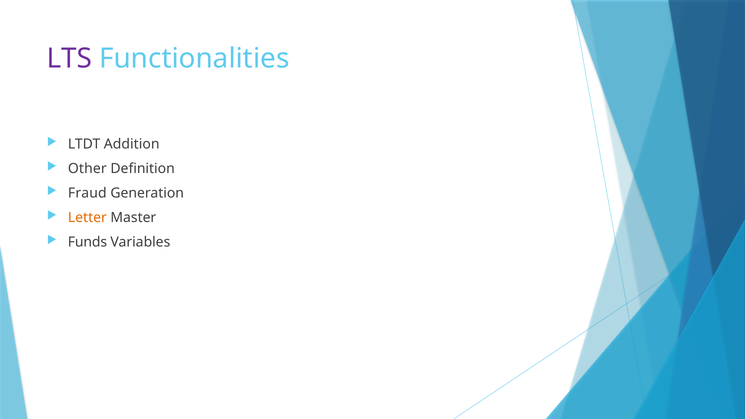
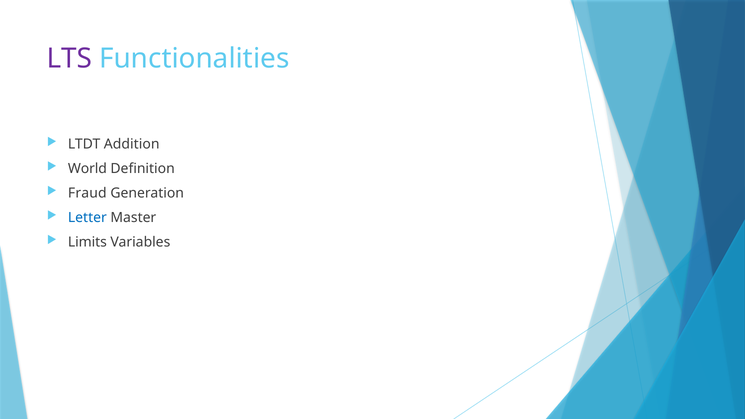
Other: Other -> World
Letter colour: orange -> blue
Funds: Funds -> Limits
